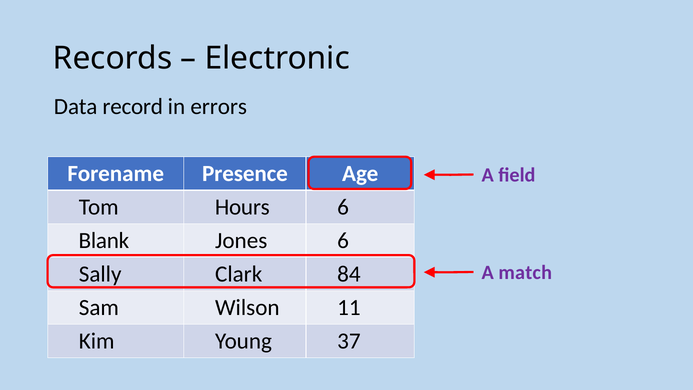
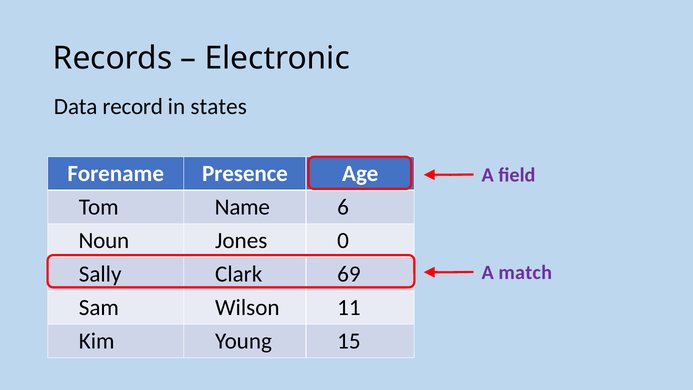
errors: errors -> states
Hours: Hours -> Name
Blank: Blank -> Noun
Jones 6: 6 -> 0
84: 84 -> 69
37: 37 -> 15
